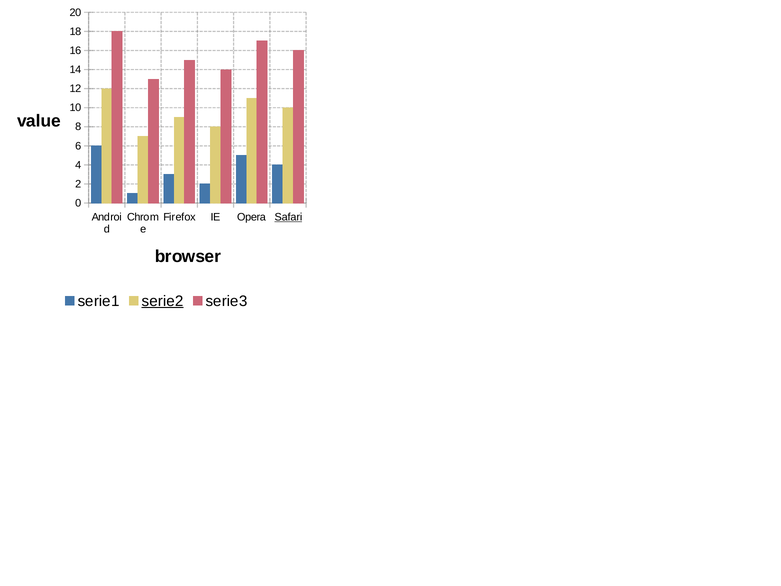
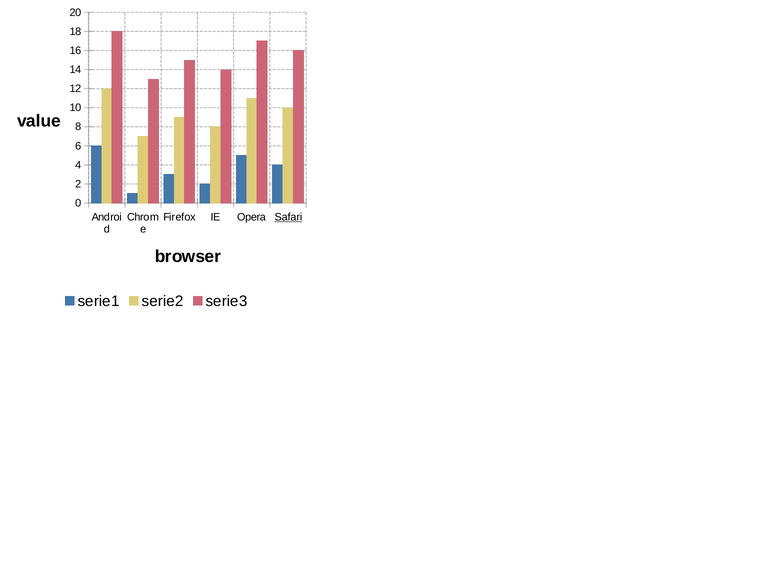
serie2 underline: present -> none
